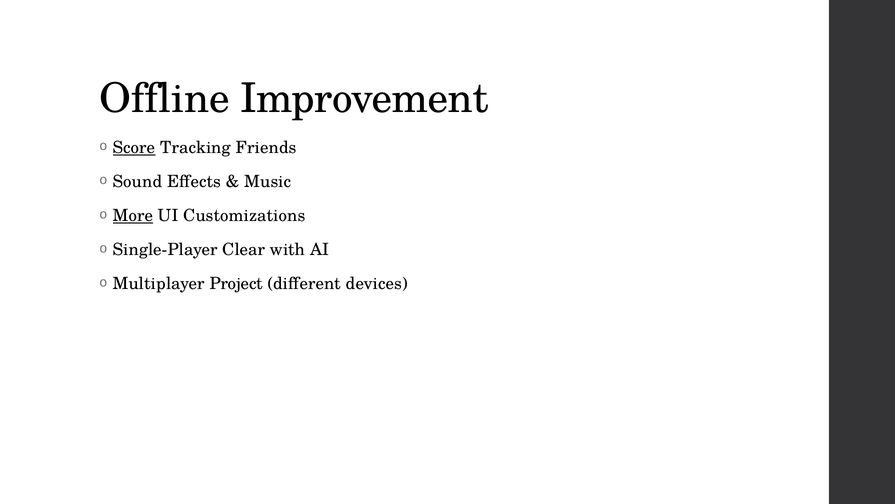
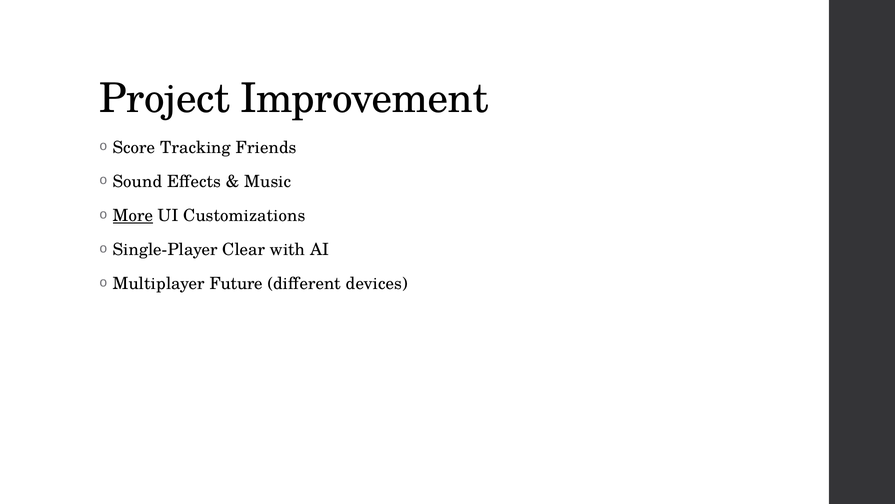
Offline: Offline -> Project
Score underline: present -> none
Project: Project -> Future
